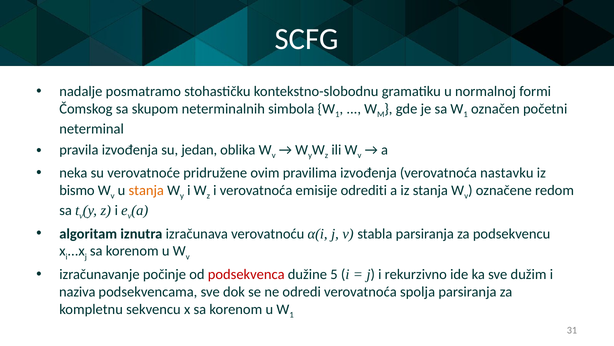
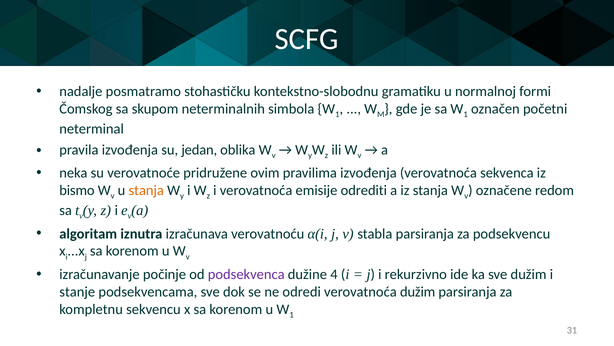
nastavku: nastavku -> sekvenca
podsekvenca colour: red -> purple
5: 5 -> 4
naziva: naziva -> stanje
verovatnoća spolja: spolja -> dužim
